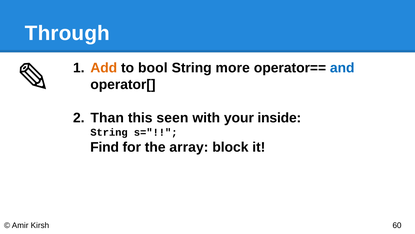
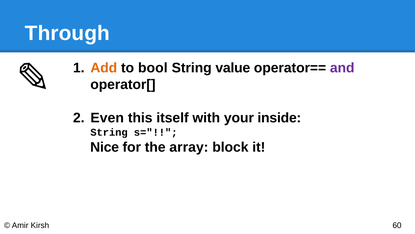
more: more -> value
and colour: blue -> purple
Than: Than -> Even
seen: seen -> itself
Find: Find -> Nice
